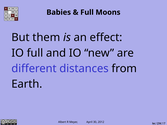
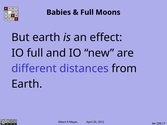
But them: them -> earth
